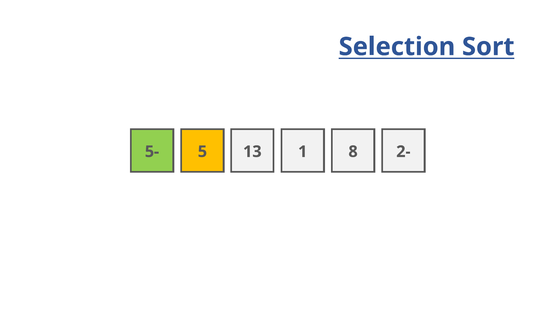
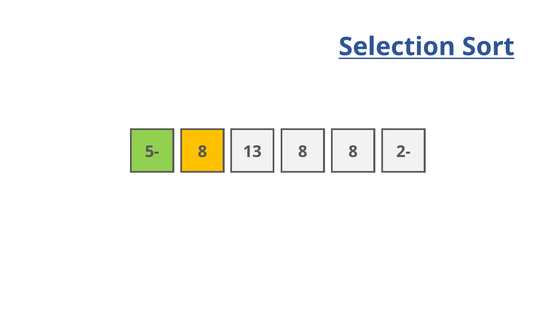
5 5: 5 -> 8
13 1: 1 -> 8
